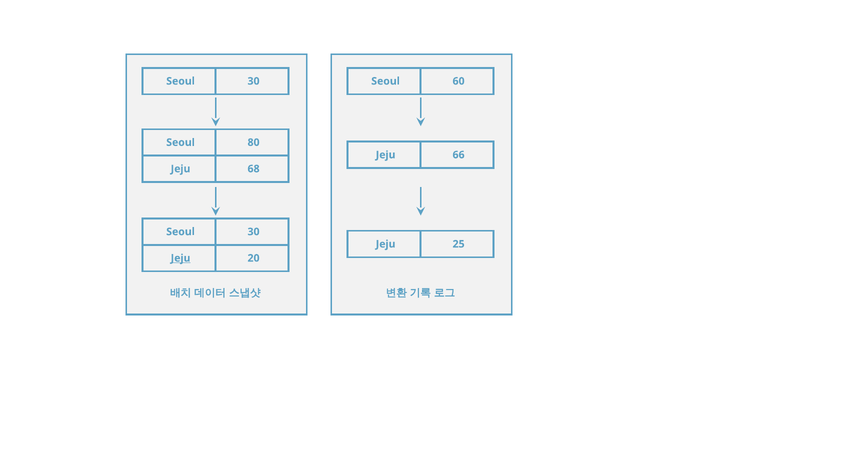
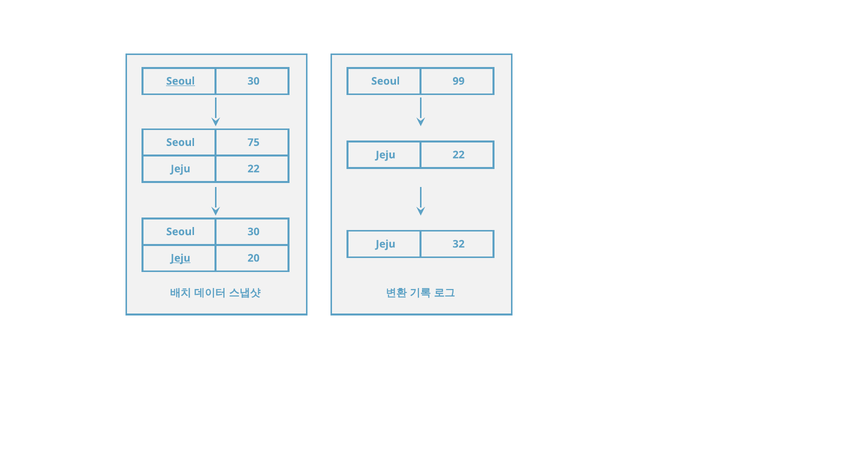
Seoul at (181, 81) underline: none -> present
60: 60 -> 99
80: 80 -> 75
66 at (459, 155): 66 -> 22
68 at (254, 169): 68 -> 22
25: 25 -> 32
